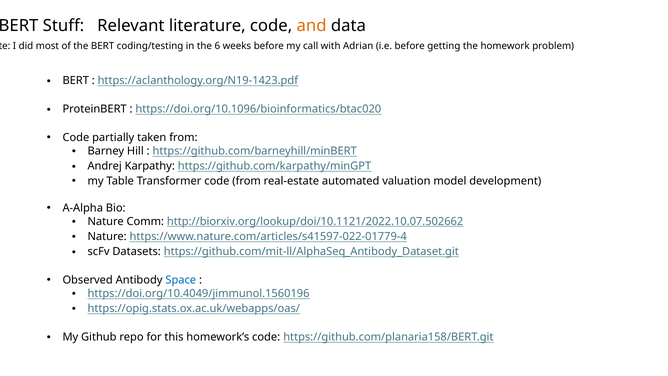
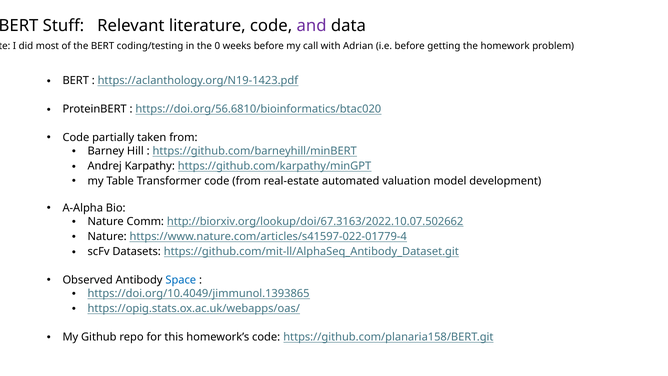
and colour: orange -> purple
6: 6 -> 0
https://doi.org/10.1096/bioinformatics/btac020: https://doi.org/10.1096/bioinformatics/btac020 -> https://doi.org/56.6810/bioinformatics/btac020
http://biorxiv.org/lookup/doi/10.1121/2022.10.07.502662: http://biorxiv.org/lookup/doi/10.1121/2022.10.07.502662 -> http://biorxiv.org/lookup/doi/67.3163/2022.10.07.502662
https://doi.org/10.4049/jimmunol.1560196: https://doi.org/10.4049/jimmunol.1560196 -> https://doi.org/10.4049/jimmunol.1393865
